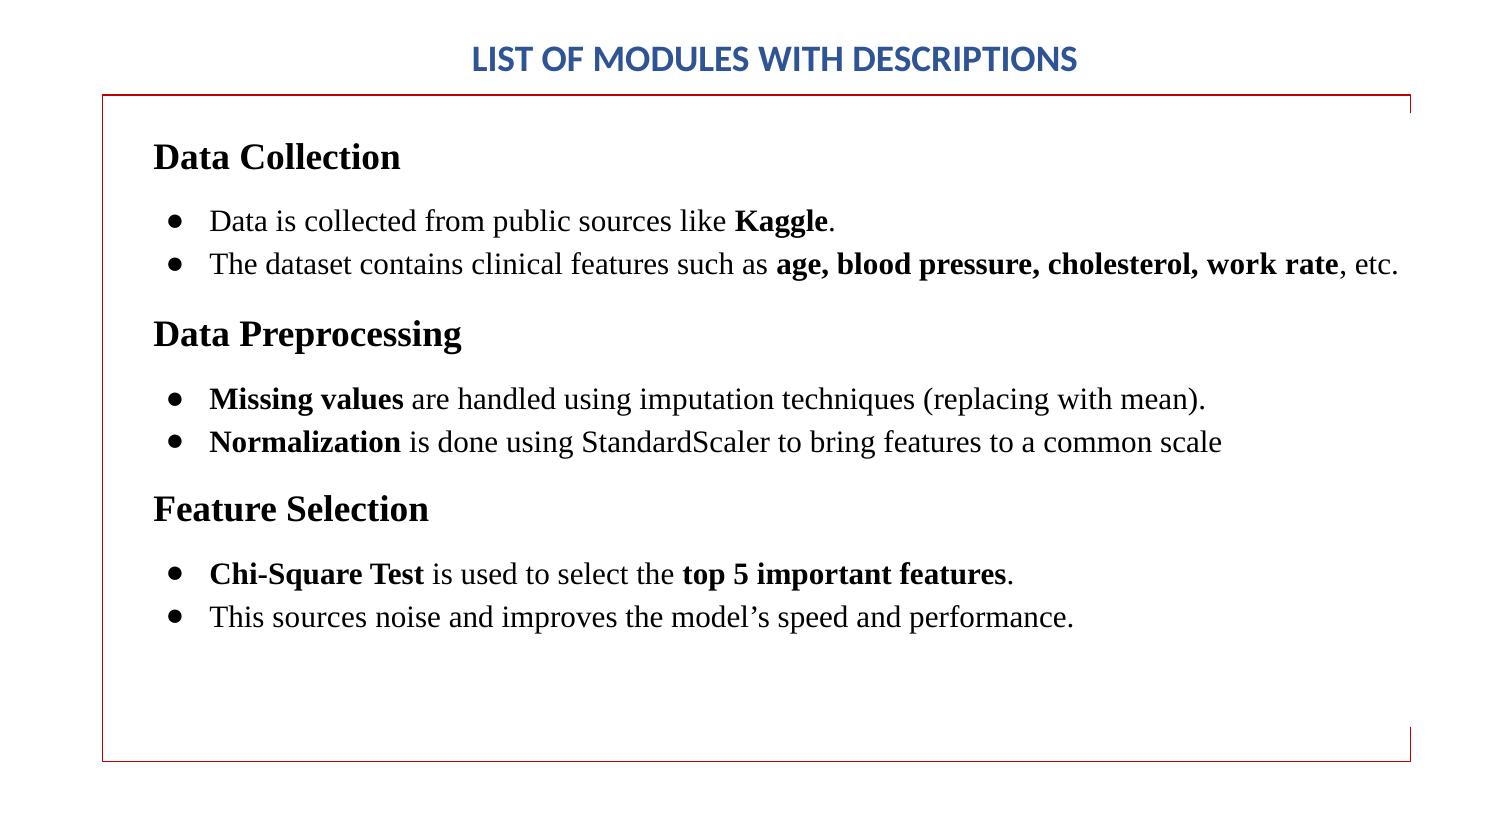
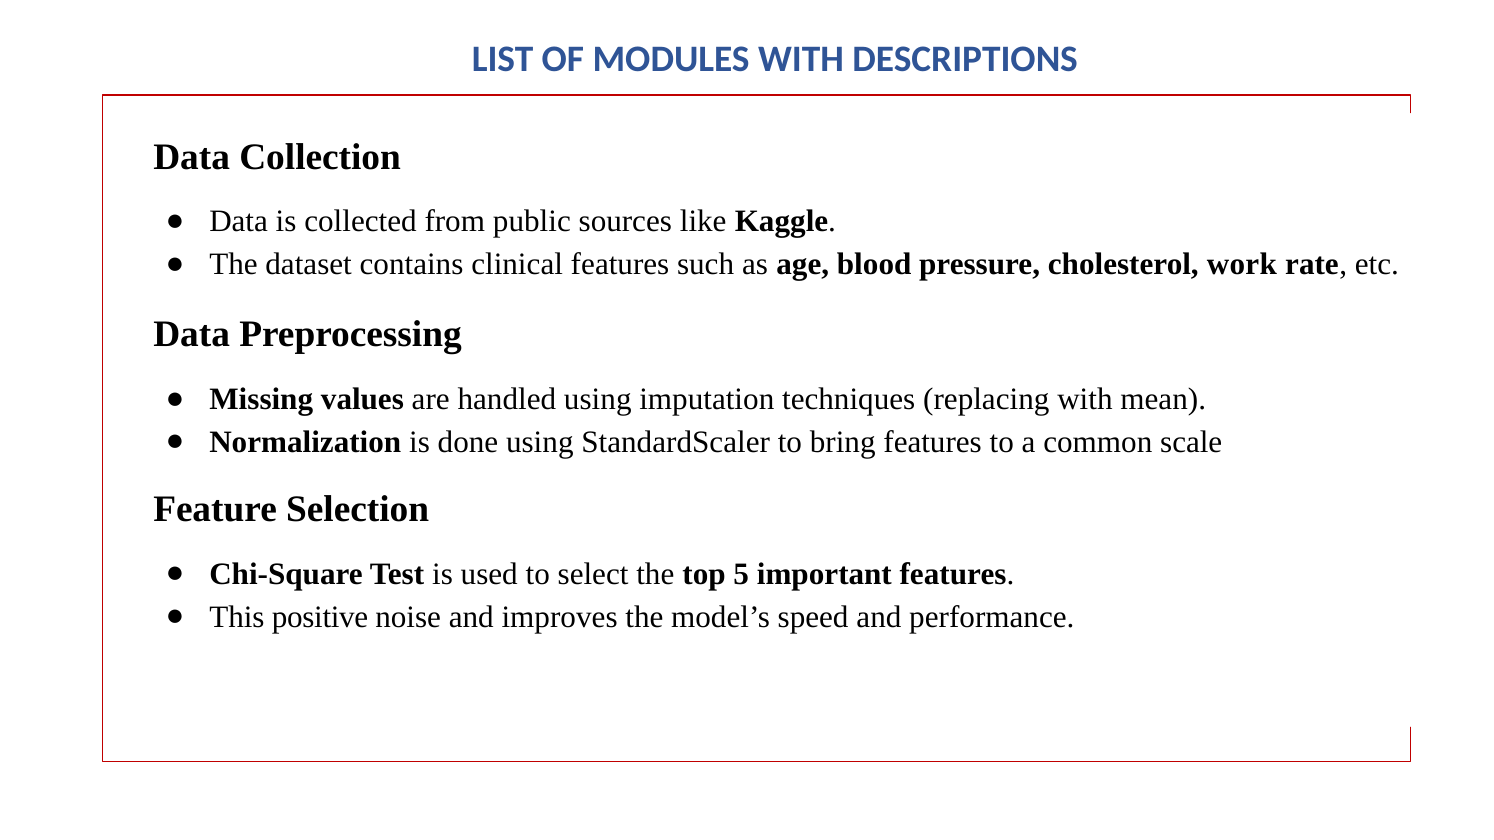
This sources: sources -> positive
